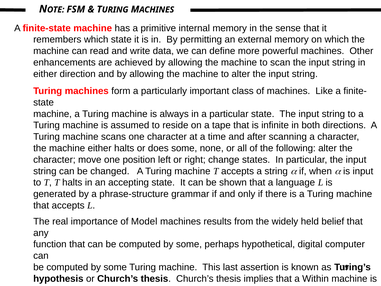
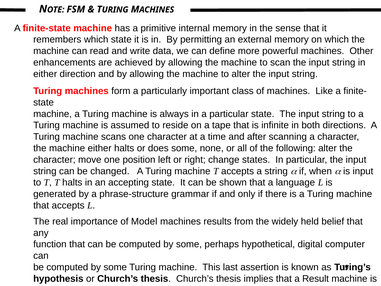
Within: Within -> Result
